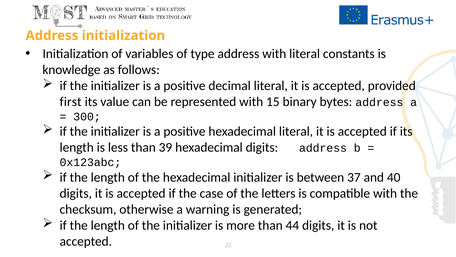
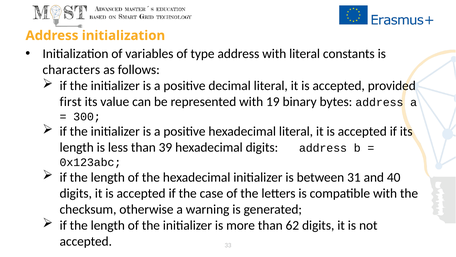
knowledge: knowledge -> characters
15: 15 -> 19
37: 37 -> 31
44: 44 -> 62
